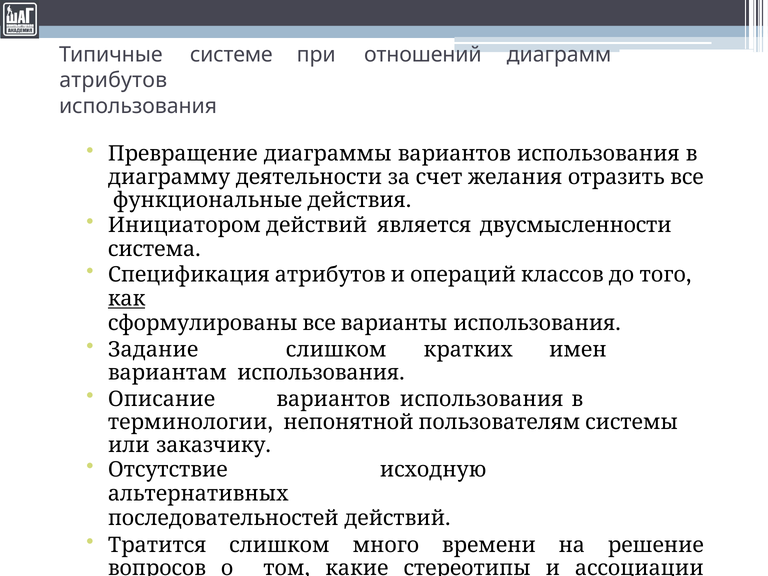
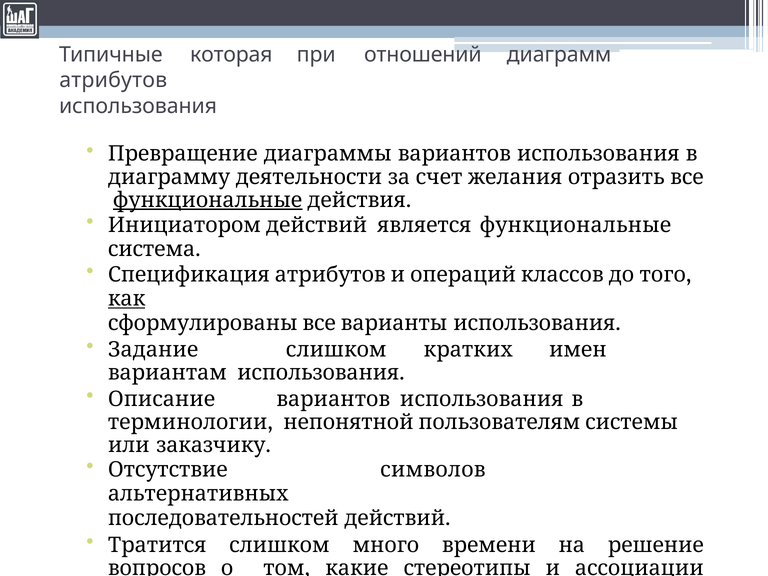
системе: системе -> которая
функциональные at (208, 200) underline: none -> present
является двусмысленности: двусмысленности -> функциональные
исходную: исходную -> символов
